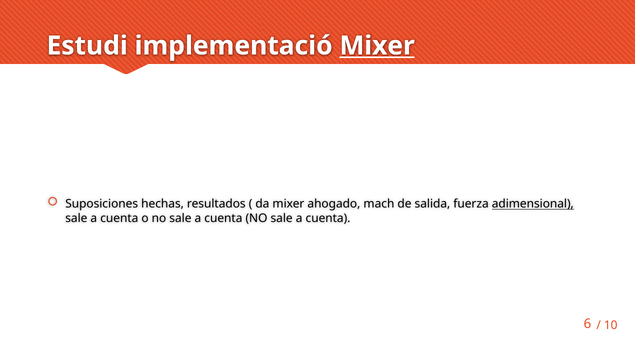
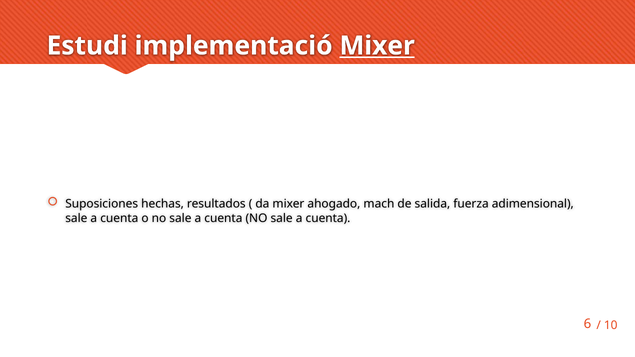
adimensional underline: present -> none
